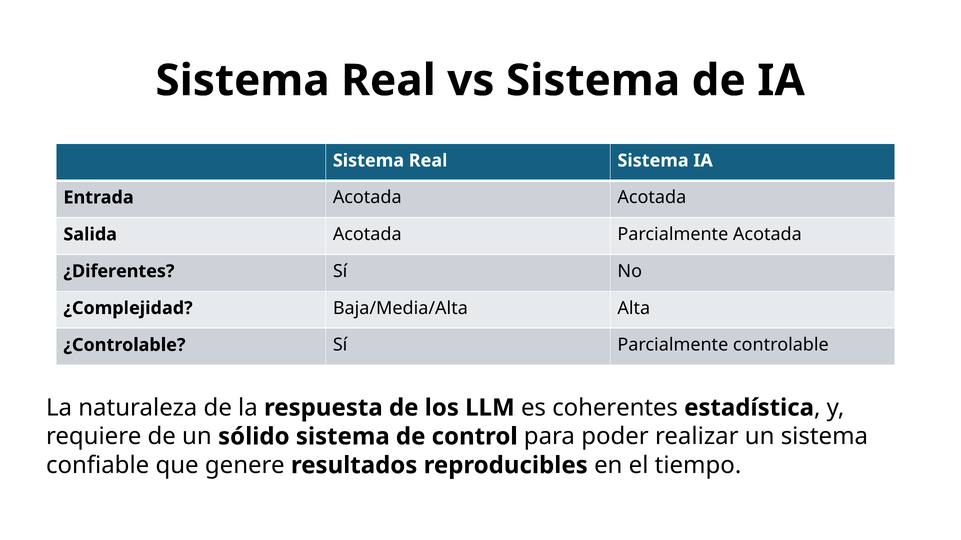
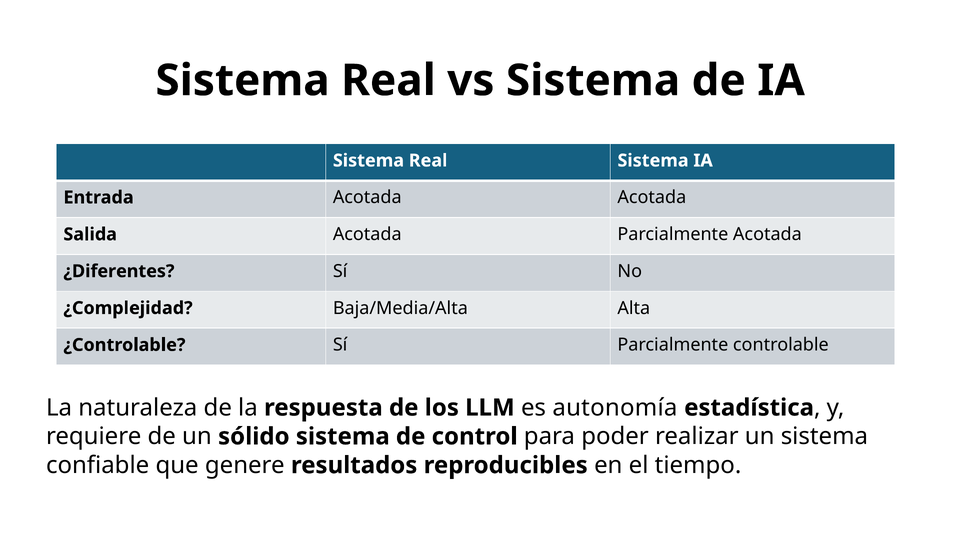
coherentes: coherentes -> autonomía
